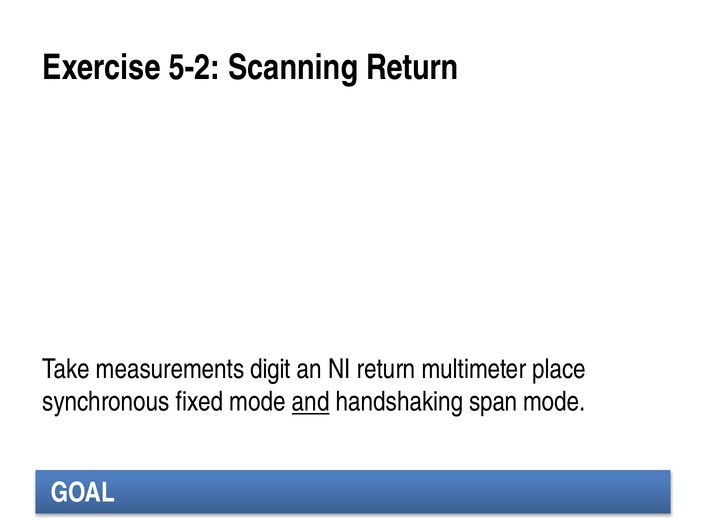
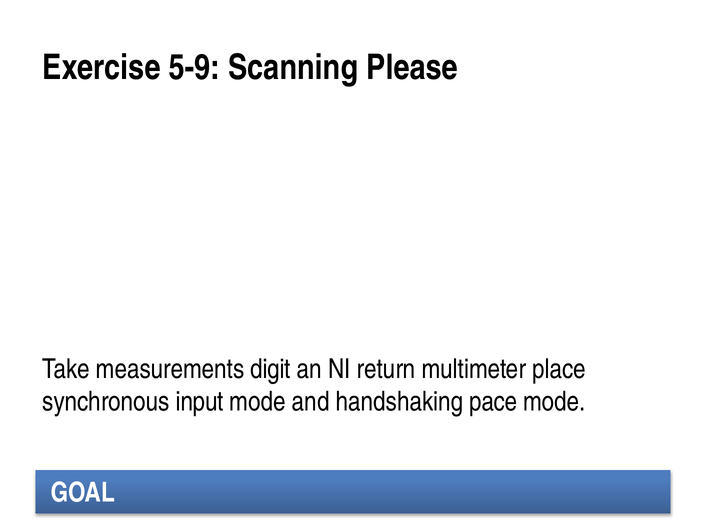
5-2: 5-2 -> 5-9
Scanning Return: Return -> Please
fixed: fixed -> input
and underline: present -> none
span: span -> pace
